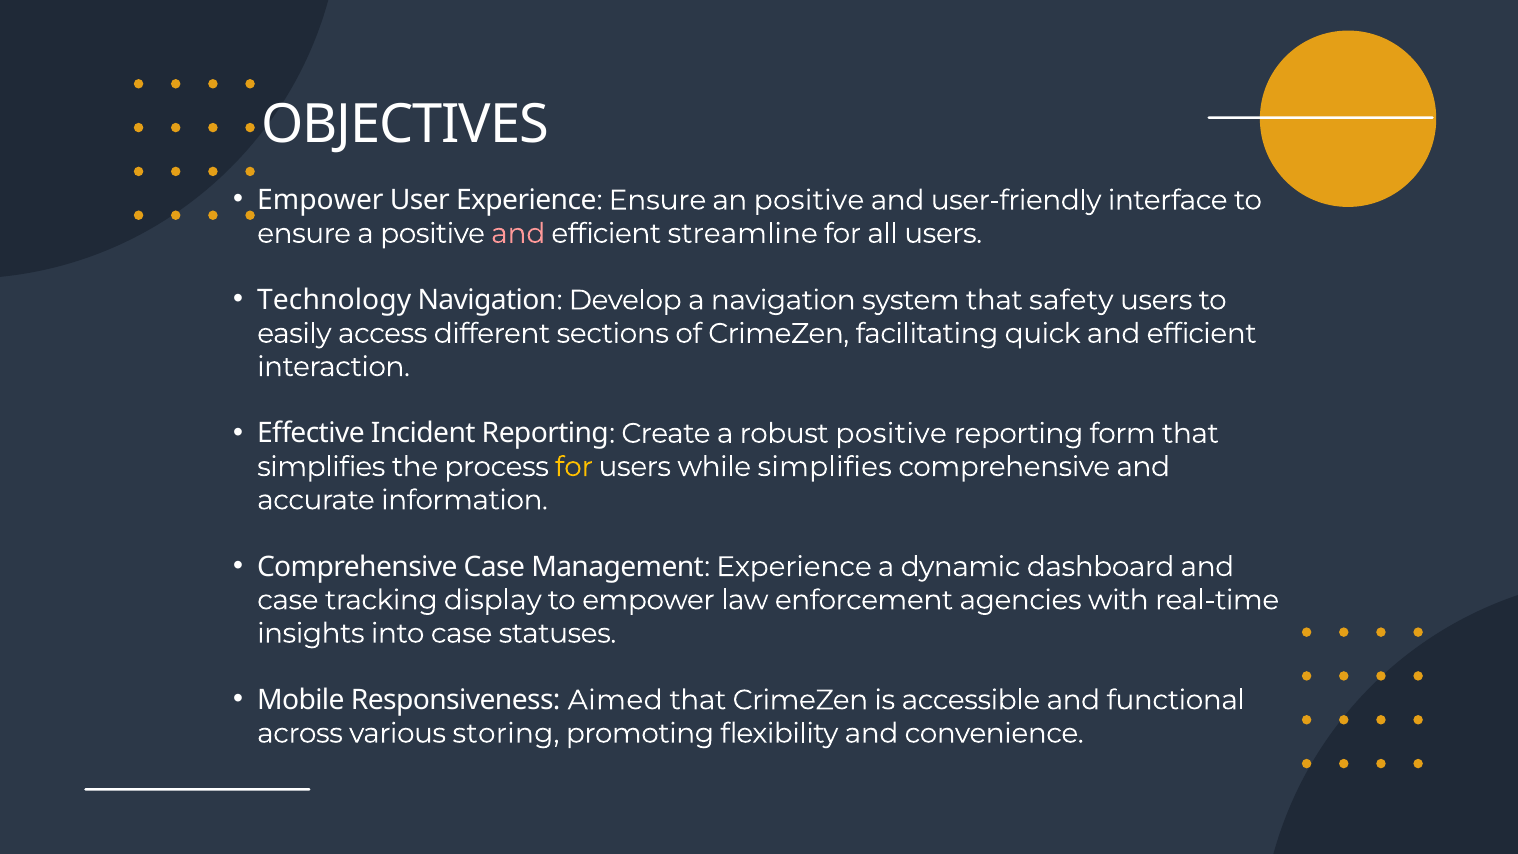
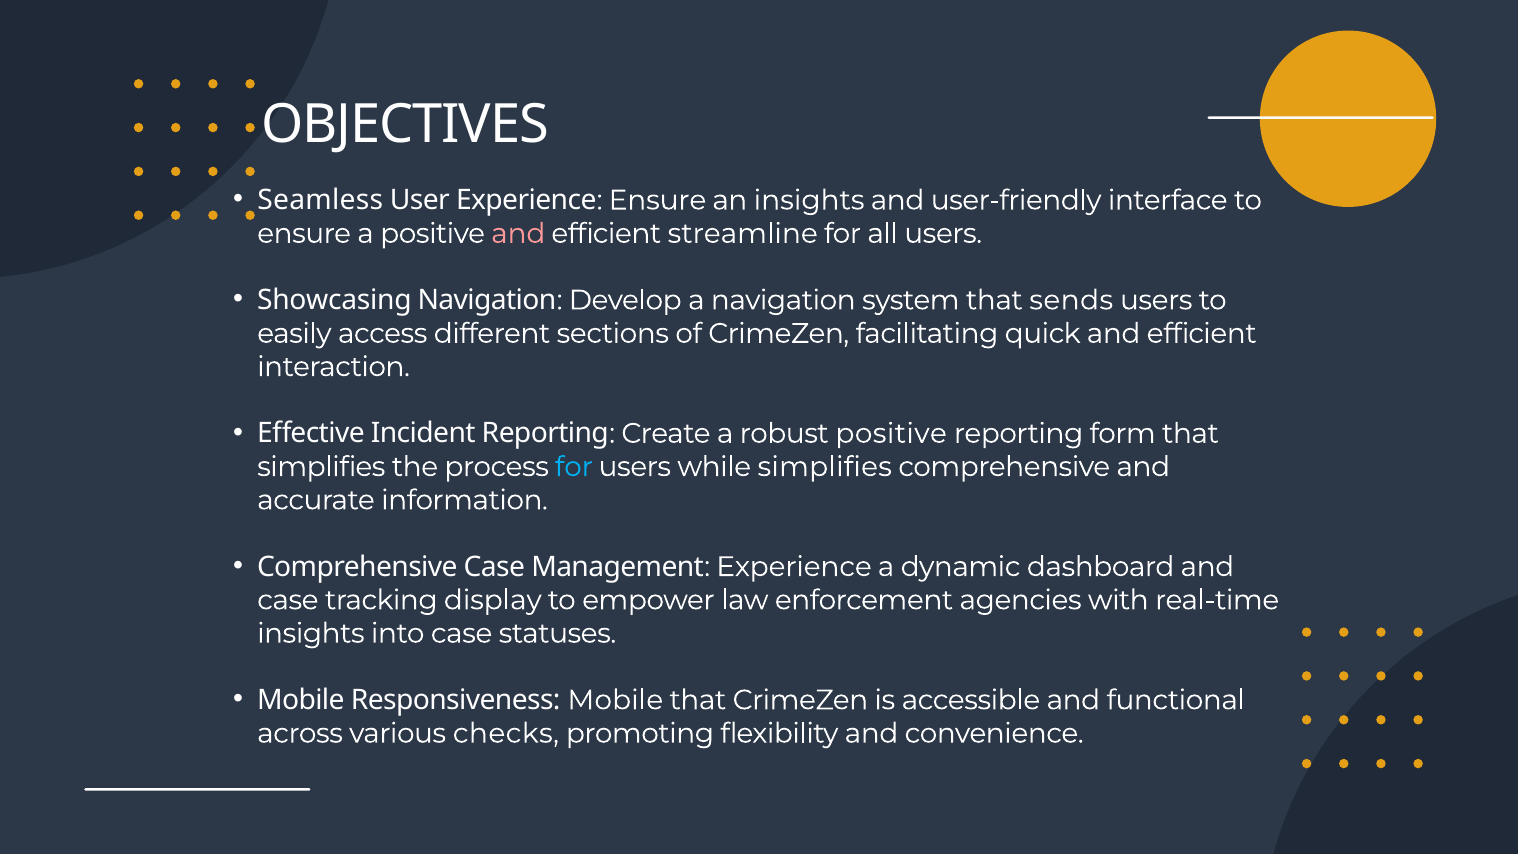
Empower at (320, 200): Empower -> Seamless
an positive: positive -> insights
Technology: Technology -> Showcasing
safety: safety -> sends
for at (574, 467) colour: yellow -> light blue
Responsiveness Aimed: Aimed -> Mobile
storing: storing -> checks
